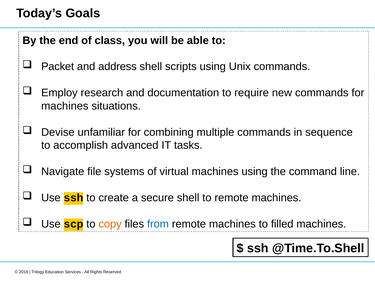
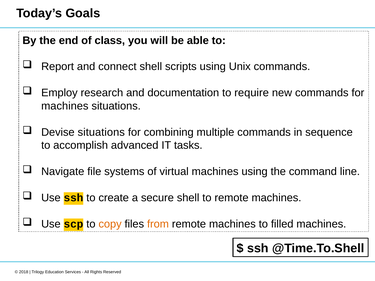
Packet: Packet -> Report
address: address -> connect
Devise unfamiliar: unfamiliar -> situations
from colour: blue -> orange
